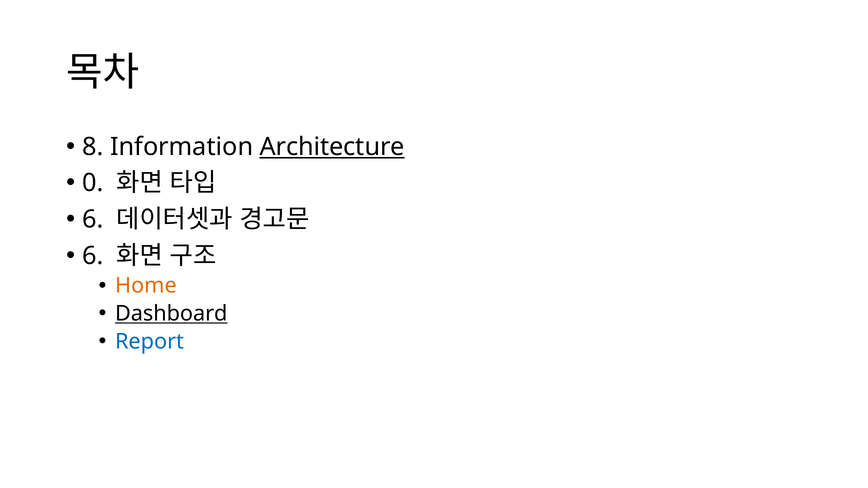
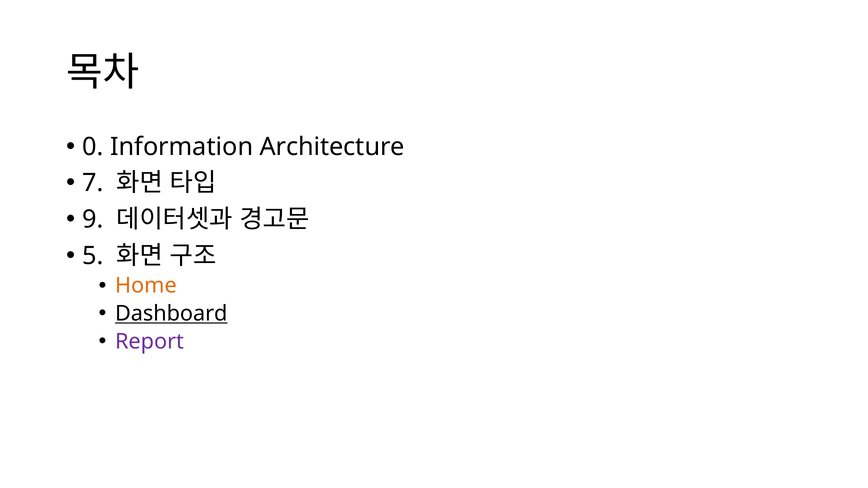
8: 8 -> 0
Architecture underline: present -> none
0: 0 -> 7
6 at (93, 220): 6 -> 9
6 at (93, 256): 6 -> 5
Report colour: blue -> purple
